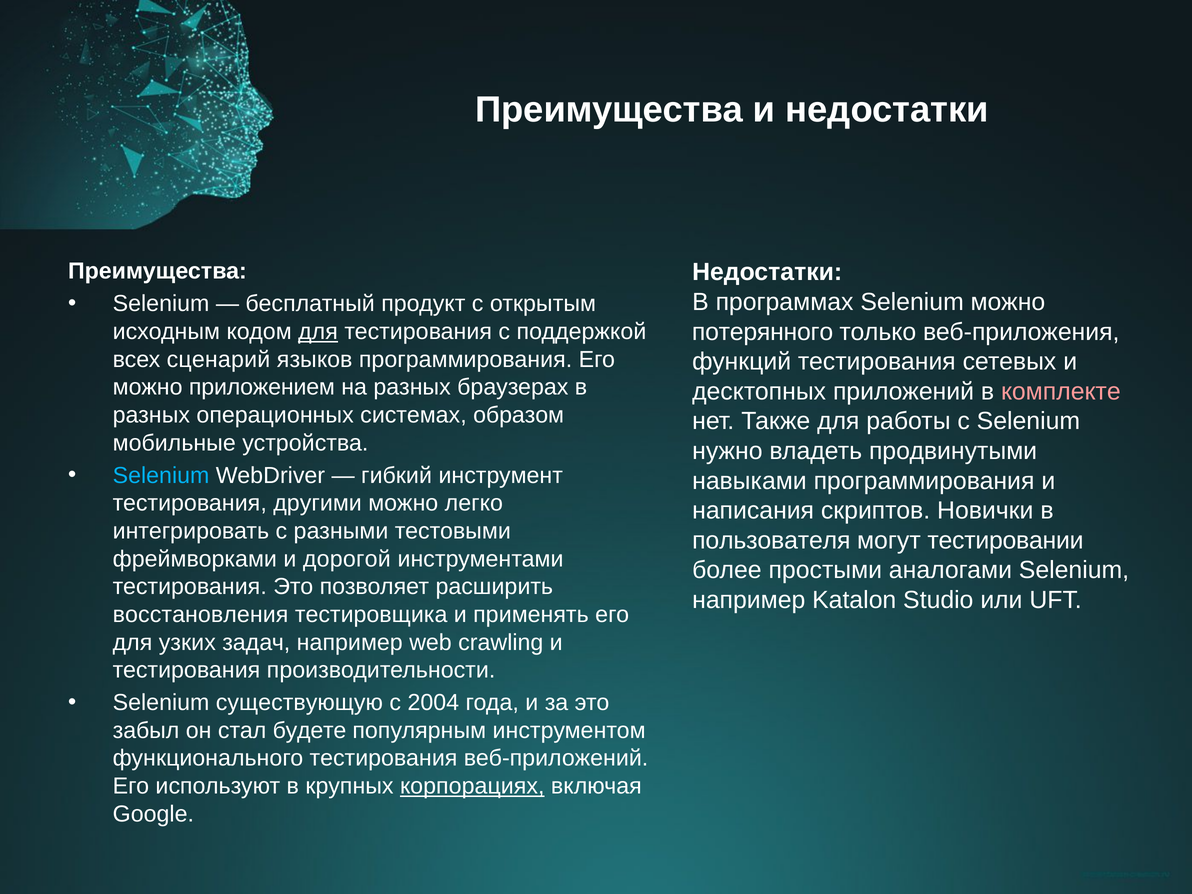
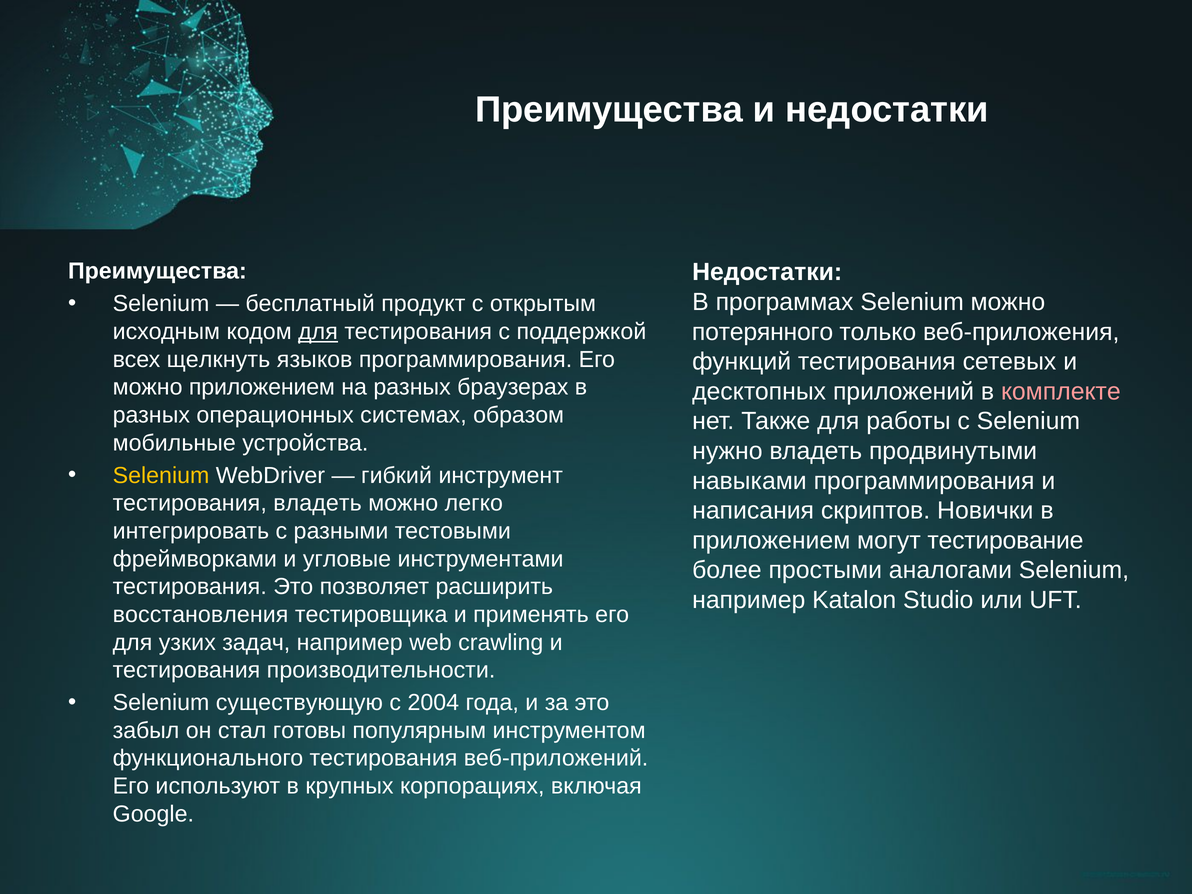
сценарий: сценарий -> щелкнуть
Selenium at (161, 475) colour: light blue -> yellow
тестирования другими: другими -> владеть
пользователя at (771, 540): пользователя -> приложением
тестировании: тестировании -> тестирование
дорогой: дорогой -> угловые
будете: будете -> готовы
корпорациях underline: present -> none
